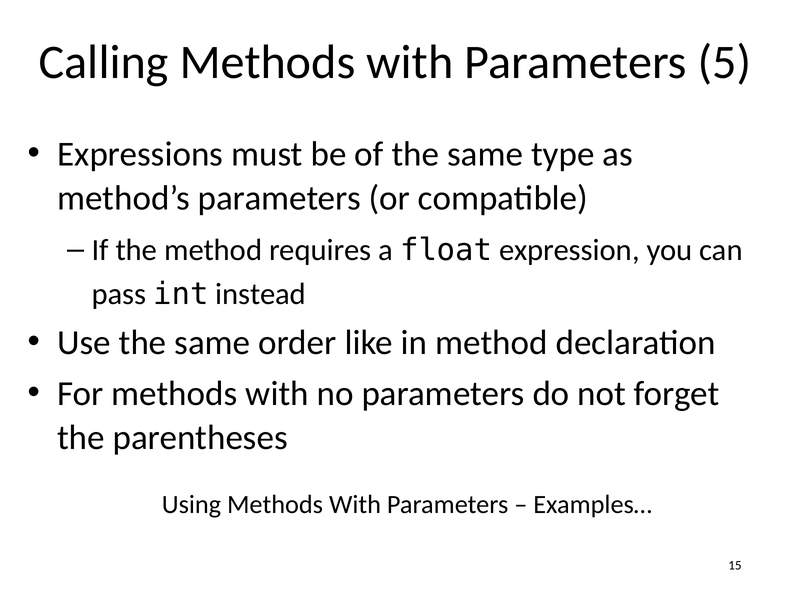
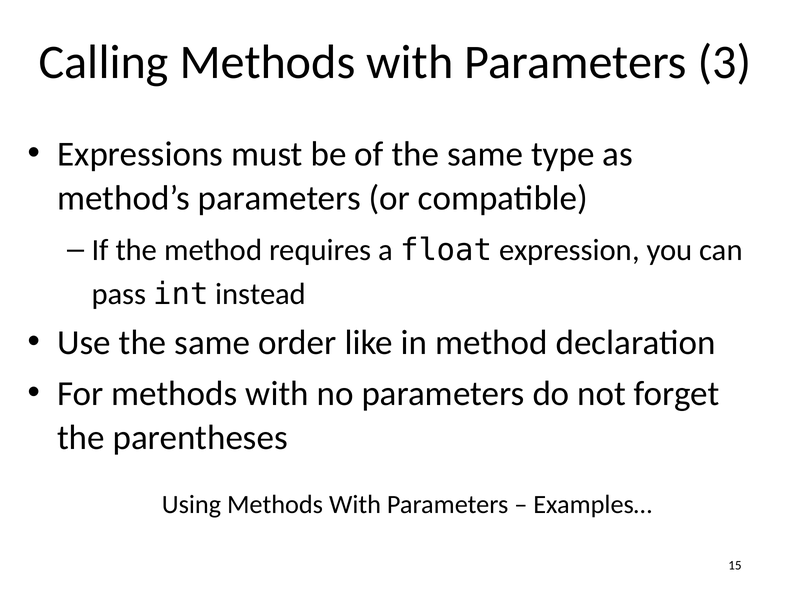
5: 5 -> 3
